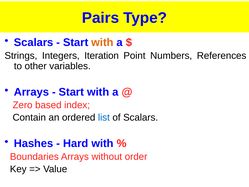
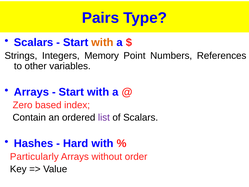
Iteration: Iteration -> Memory
list colour: blue -> purple
Boundaries: Boundaries -> Particularly
